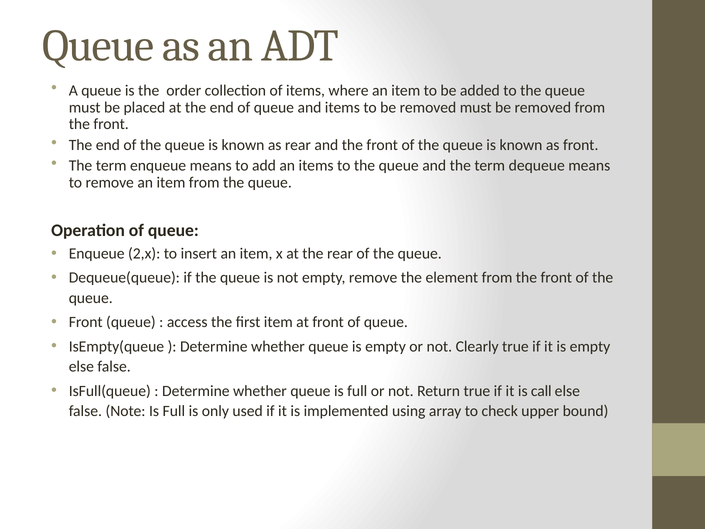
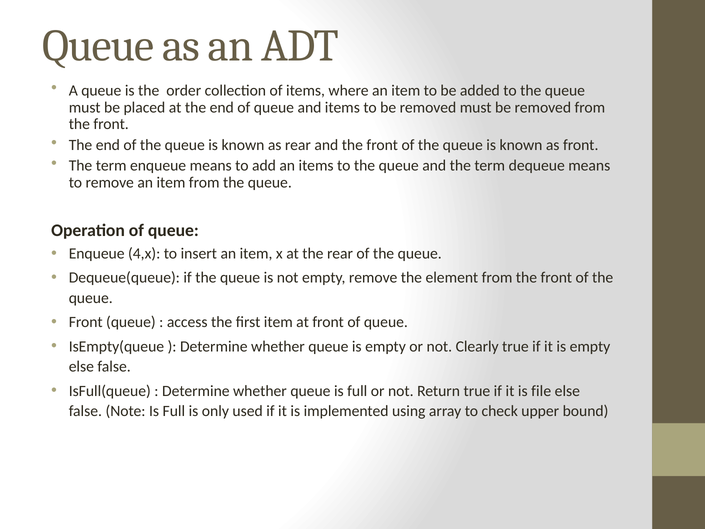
2,x: 2,x -> 4,x
call: call -> file
